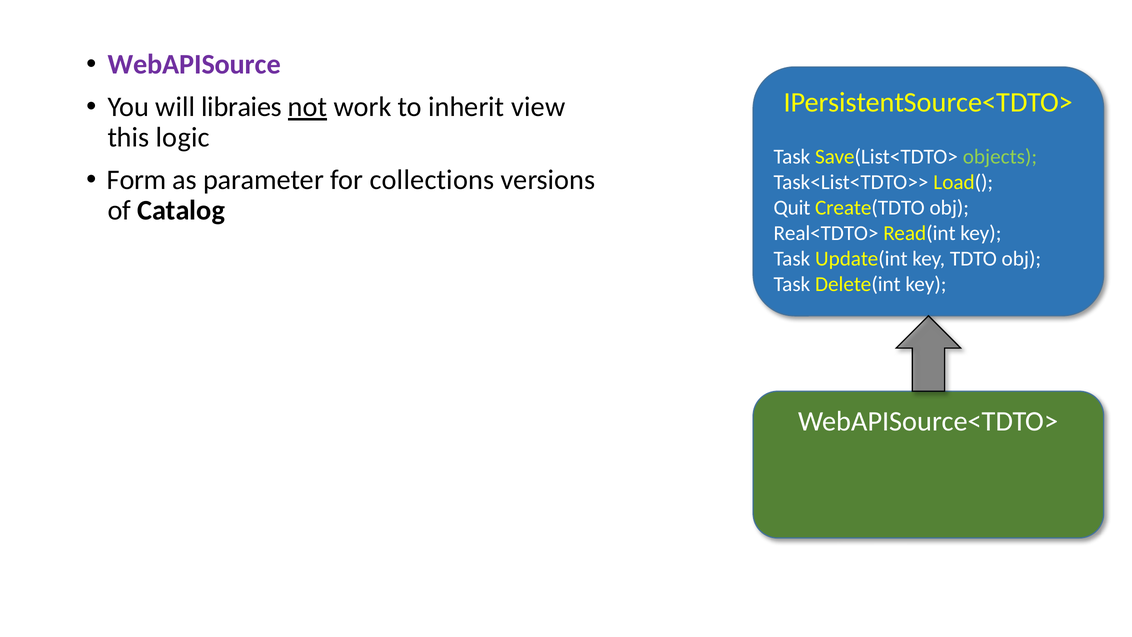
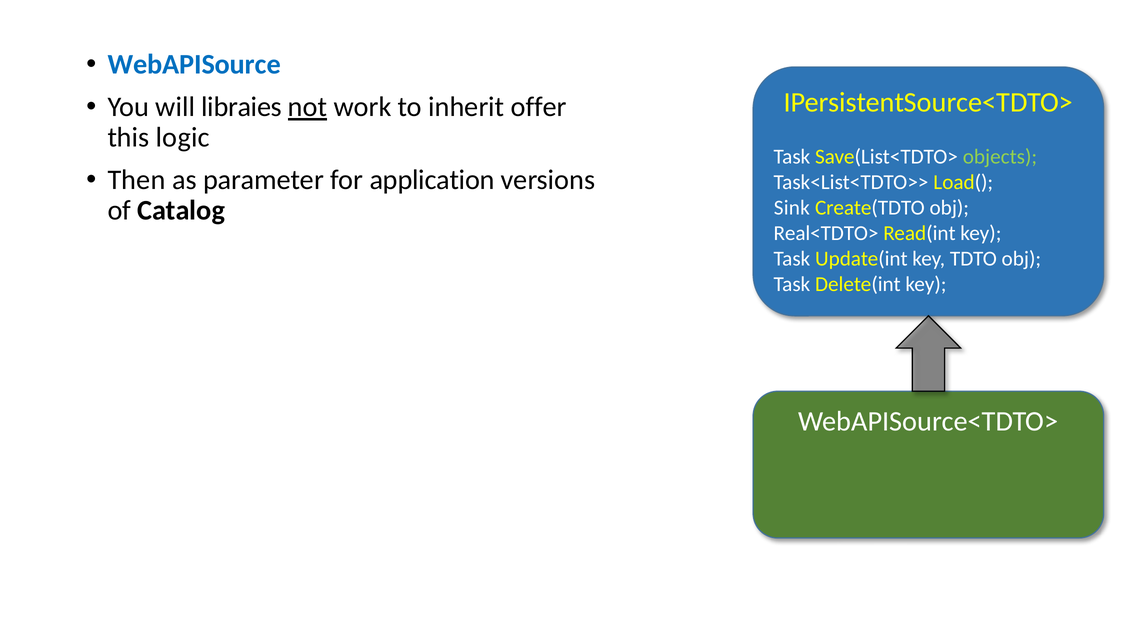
WebAPISource colour: purple -> blue
view: view -> offer
Form: Form -> Then
collections: collections -> application
Quit: Quit -> Sink
